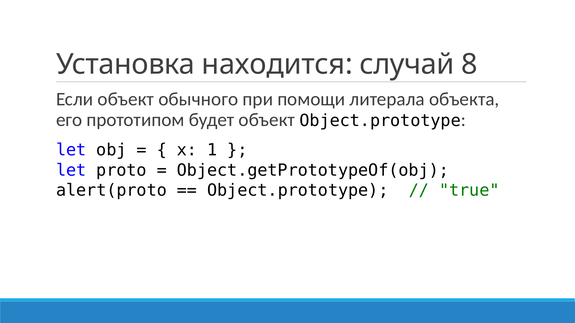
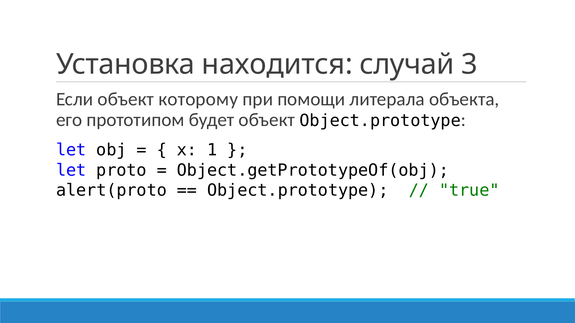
8: 8 -> 3
обычного: обычного -> которому
